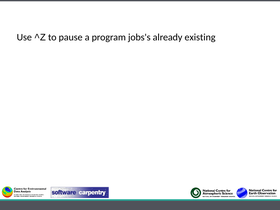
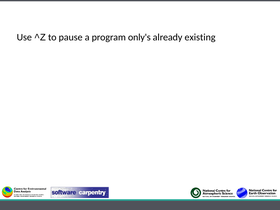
jobs's: jobs's -> only's
